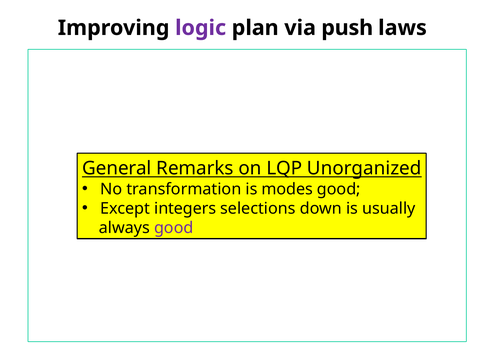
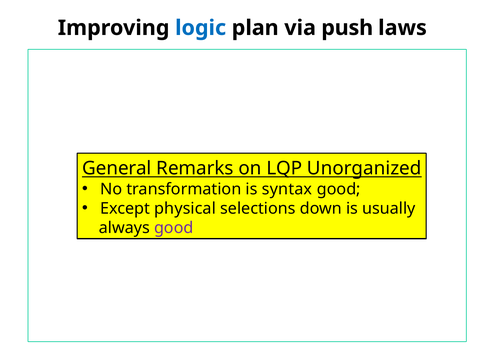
logic colour: purple -> blue
modes: modes -> syntax
integers: integers -> physical
